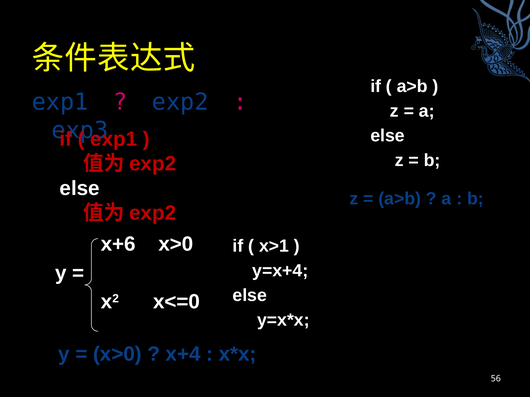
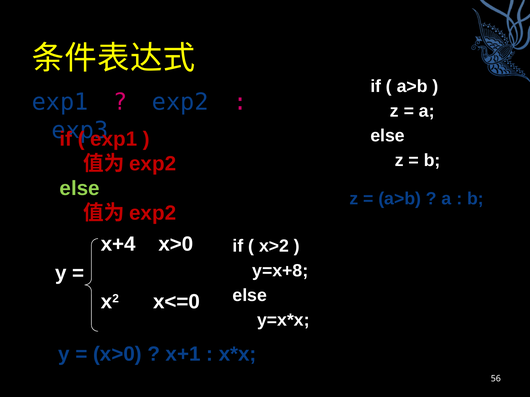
else at (80, 189) colour: white -> light green
x+6: x+6 -> x+4
x>1: x>1 -> x>2
y=x+4: y=x+4 -> y=x+8
x+4: x+4 -> x+1
